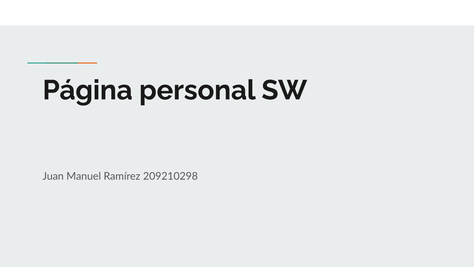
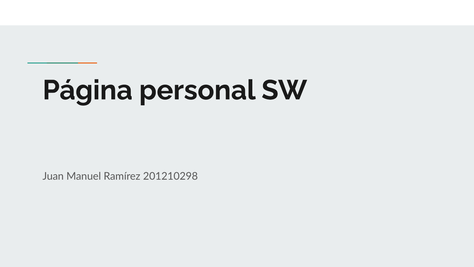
209210298: 209210298 -> 201210298
